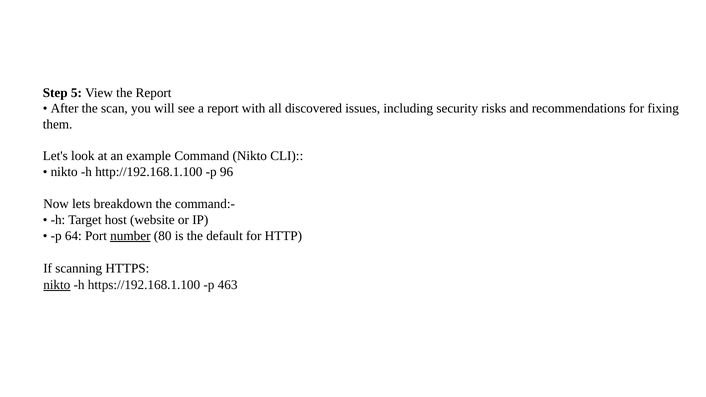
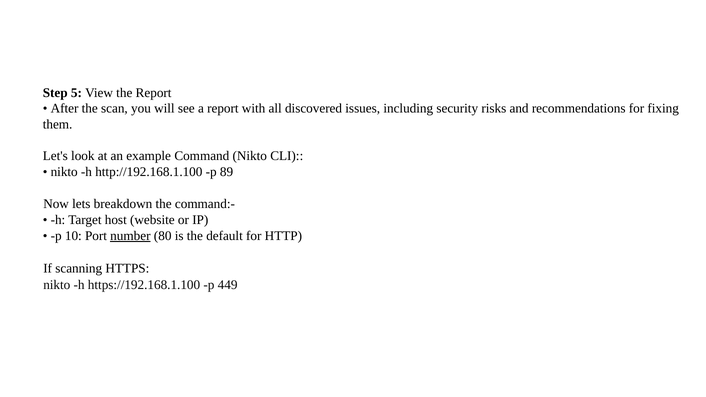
96: 96 -> 89
64: 64 -> 10
nikto at (57, 285) underline: present -> none
463: 463 -> 449
